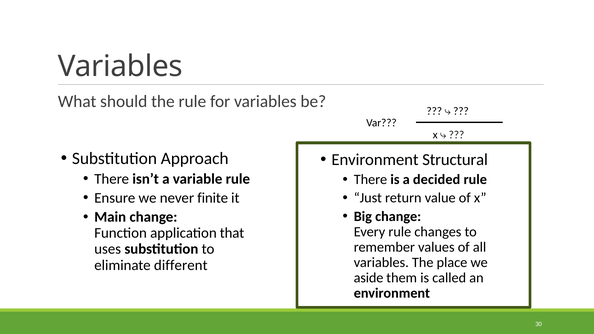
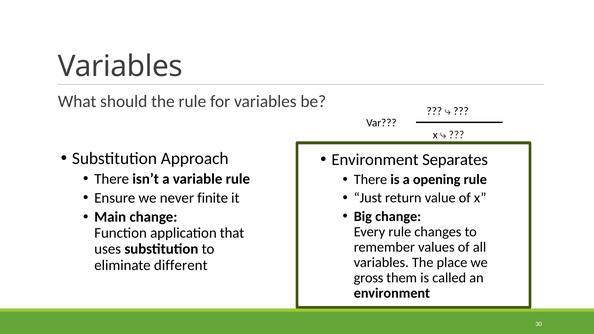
Structural: Structural -> Separates
decided: decided -> opening
aside: aside -> gross
